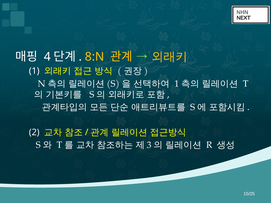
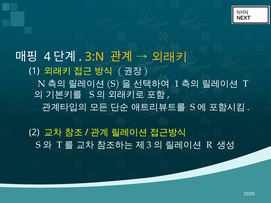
8:N: 8:N -> 3:N
